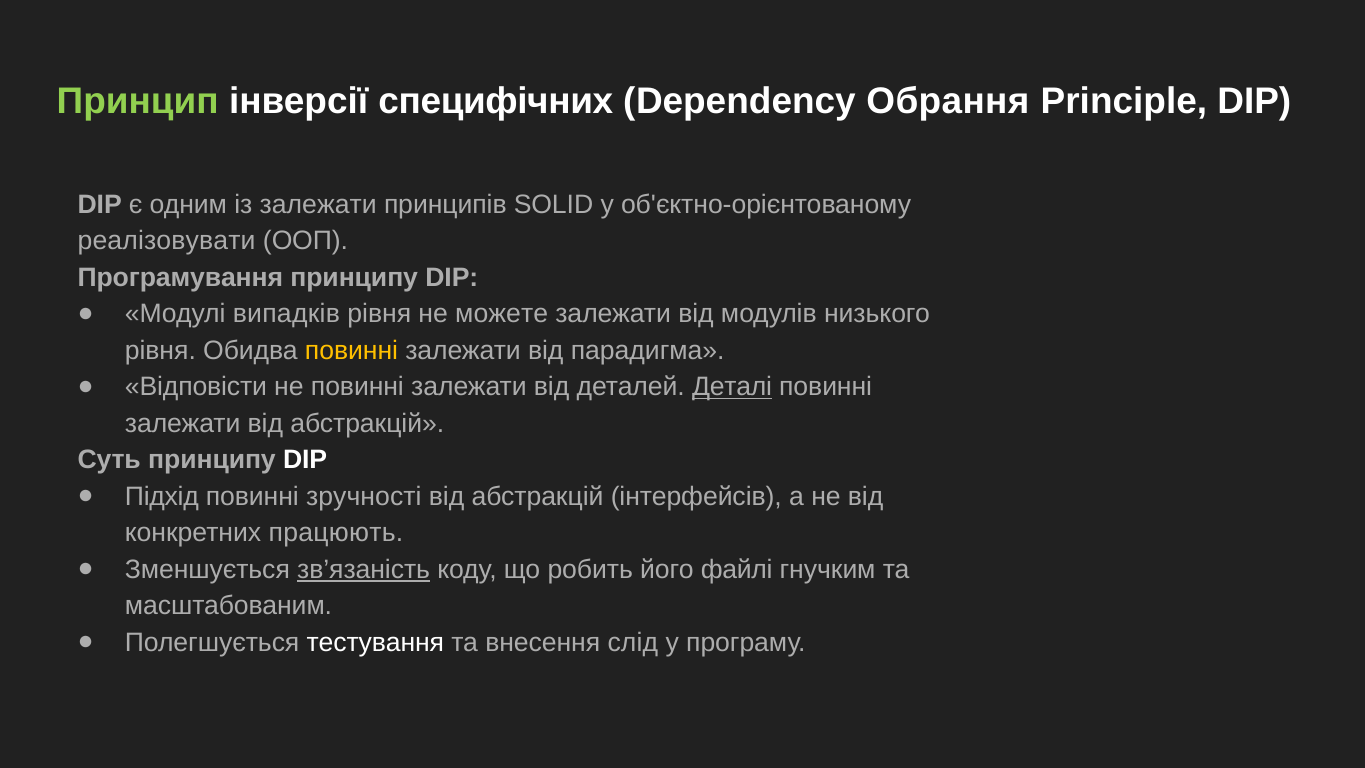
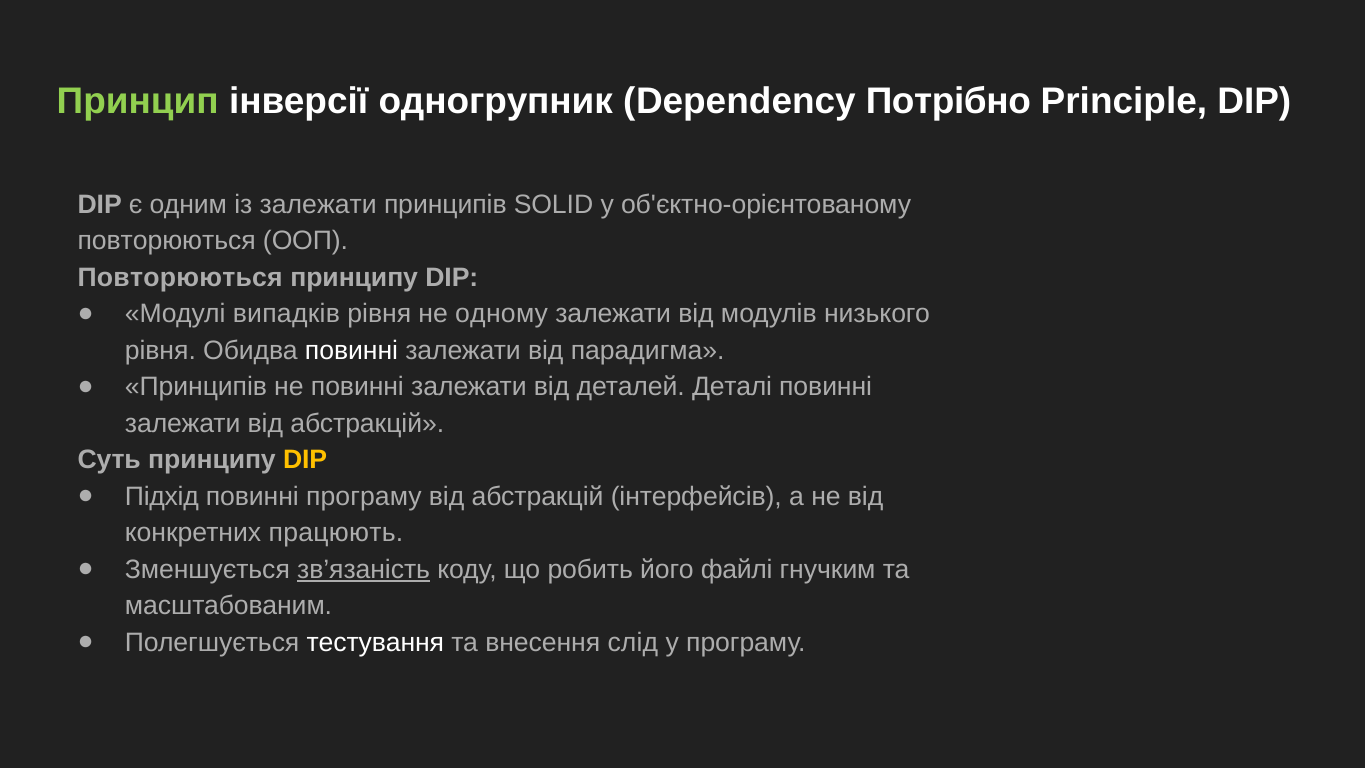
специфічних: специфічних -> одногрупник
Обрання: Обрання -> Потрібно
реалізовувати at (167, 241): реалізовувати -> повторюються
Програмування at (180, 278): Програмування -> Повторюються
можете: можете -> одному
повинні at (352, 351) colour: yellow -> white
Відповісти at (196, 387): Відповісти -> Принципів
Деталі underline: present -> none
DIP at (305, 460) colour: white -> yellow
повинні зручності: зручності -> програму
